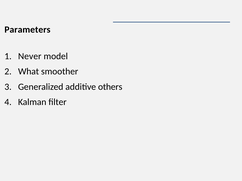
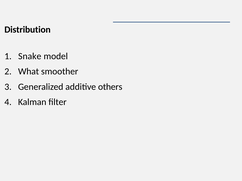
Parameters: Parameters -> Distribution
Never: Never -> Snake
